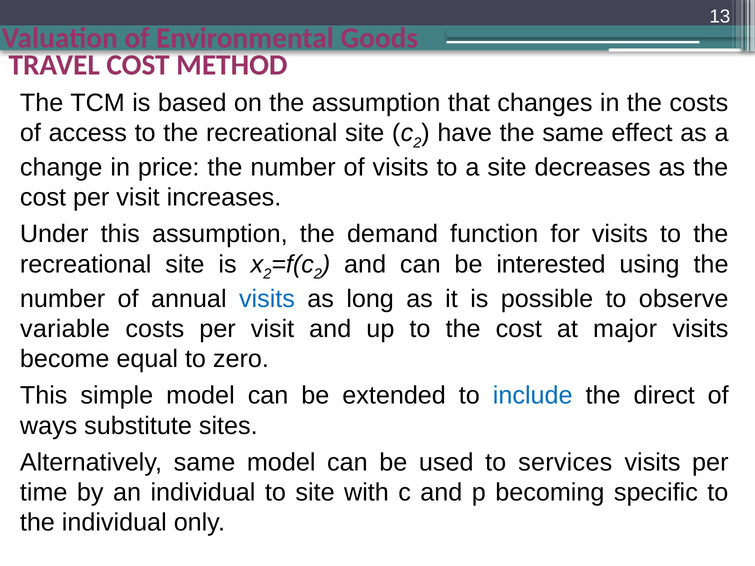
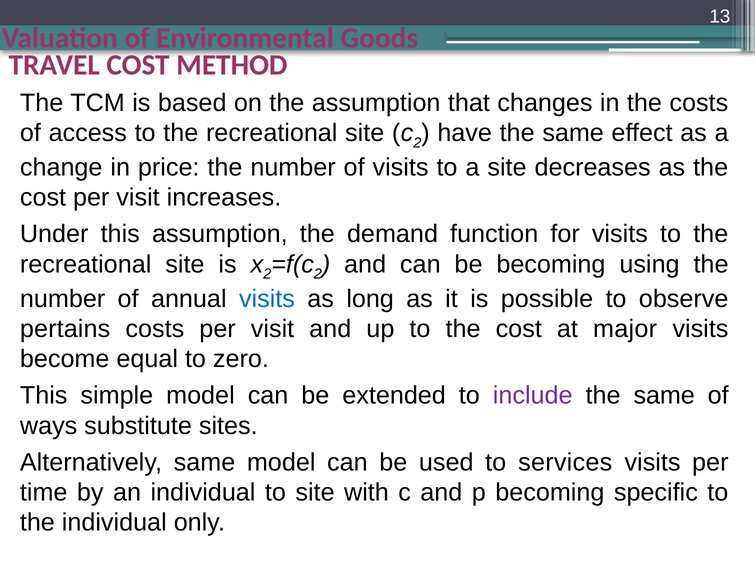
be interested: interested -> becoming
variable: variable -> pertains
include colour: blue -> purple
direct at (664, 396): direct -> same
